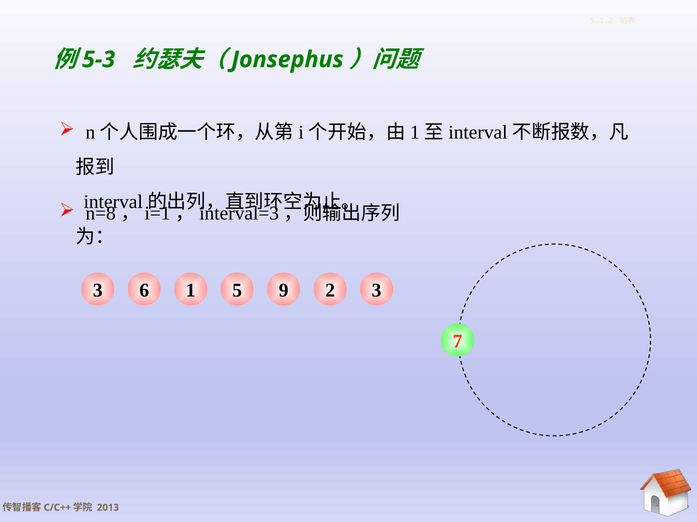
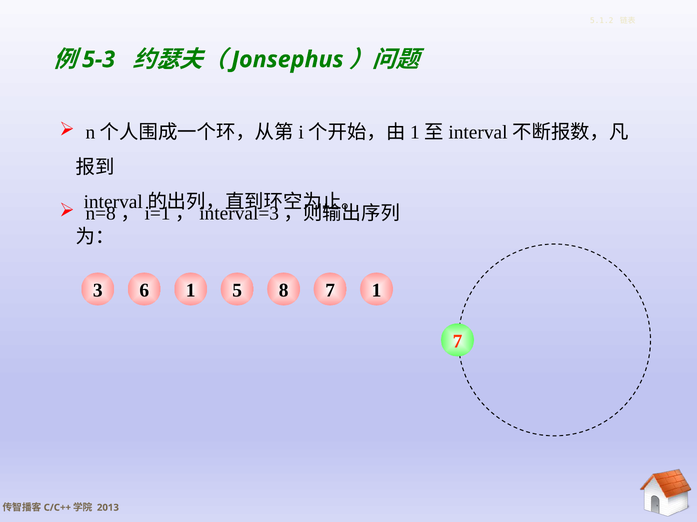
9: 9 -> 8
6 2: 2 -> 7
3 3: 3 -> 1
